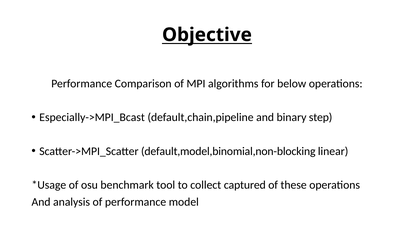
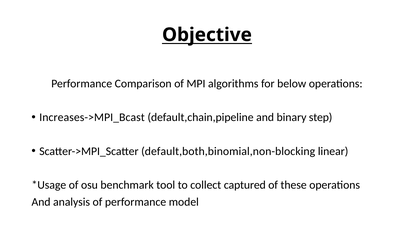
Especially->MPI_Bcast: Especially->MPI_Bcast -> Increases->MPI_Bcast
default,model,binomial,non-blocking: default,model,binomial,non-blocking -> default,both,binomial,non-blocking
